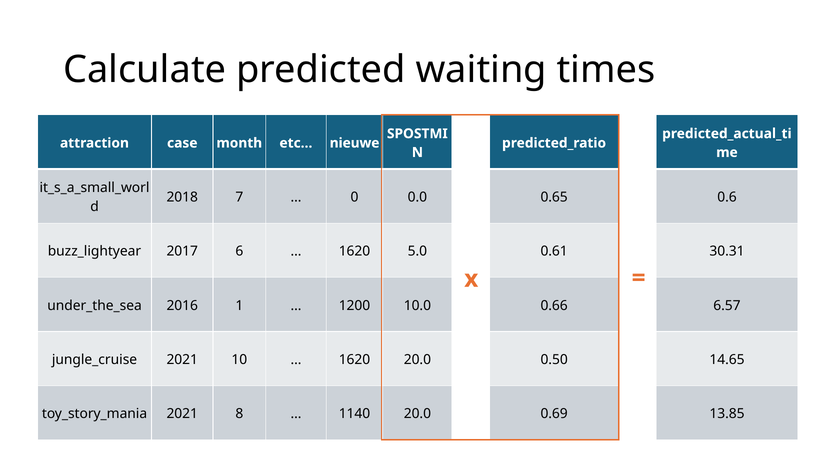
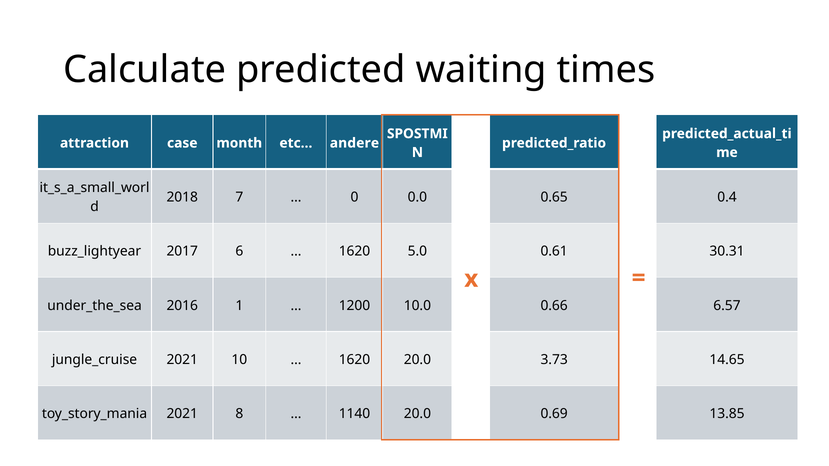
nieuwe: nieuwe -> andere
0.6: 0.6 -> 0.4
0.50: 0.50 -> 3.73
